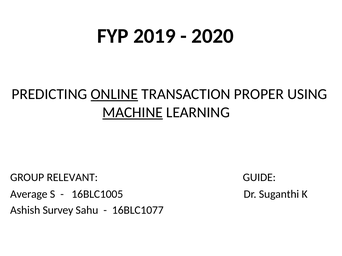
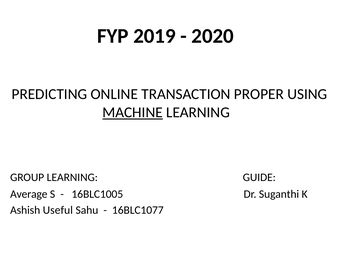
ONLINE underline: present -> none
GROUP RELEVANT: RELEVANT -> LEARNING
Survey: Survey -> Useful
